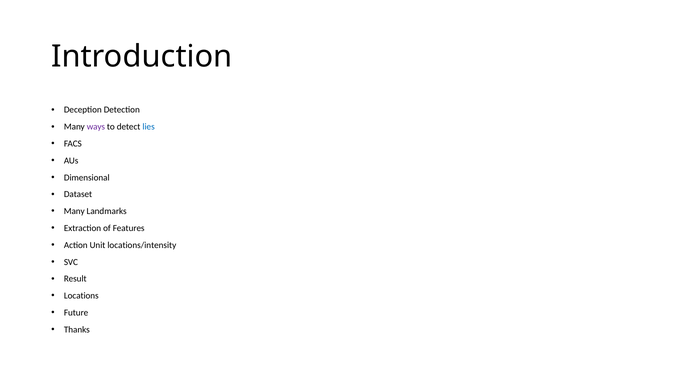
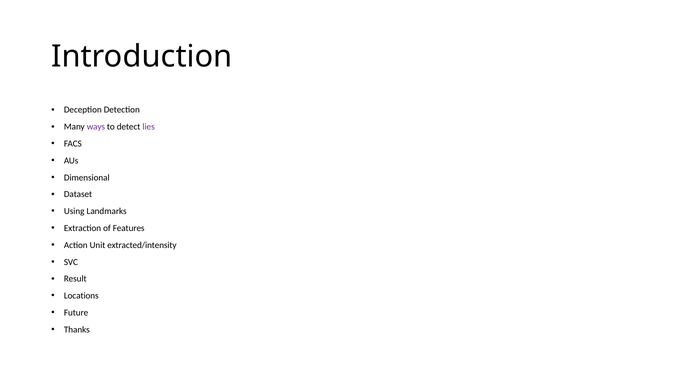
lies colour: blue -> purple
Many at (74, 211): Many -> Using
locations/intensity: locations/intensity -> extracted/intensity
